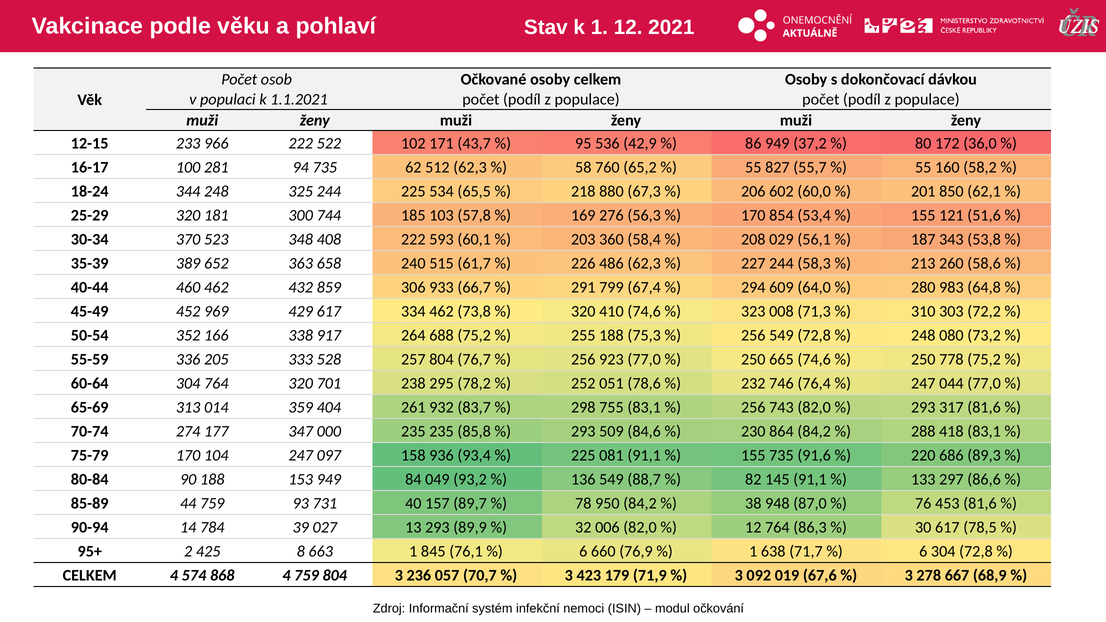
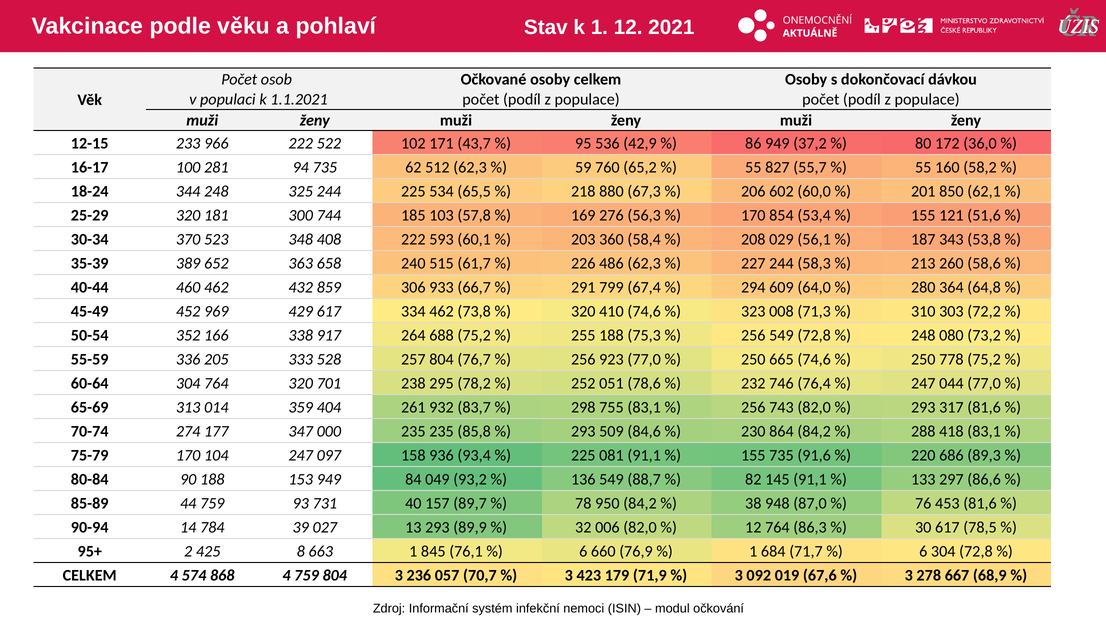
58: 58 -> 59
983: 983 -> 364
638: 638 -> 684
